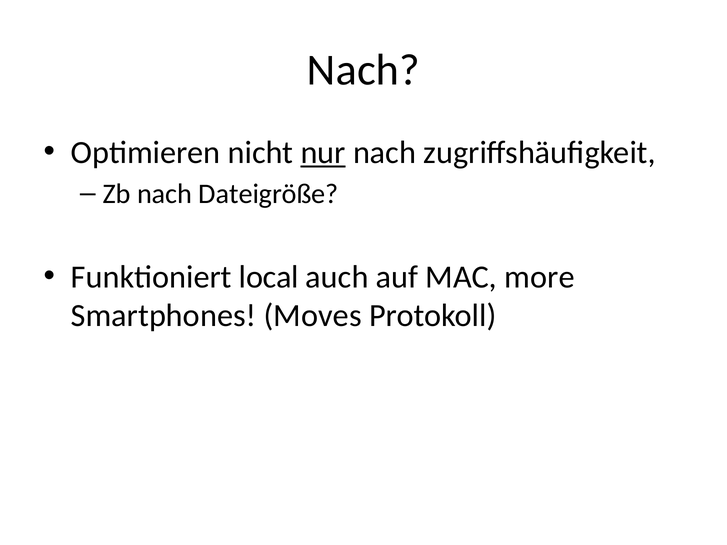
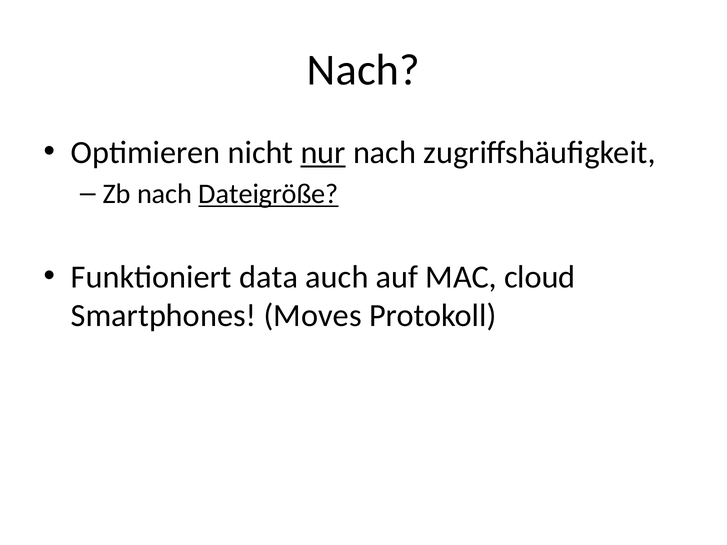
Dateigröße underline: none -> present
local: local -> data
more: more -> cloud
